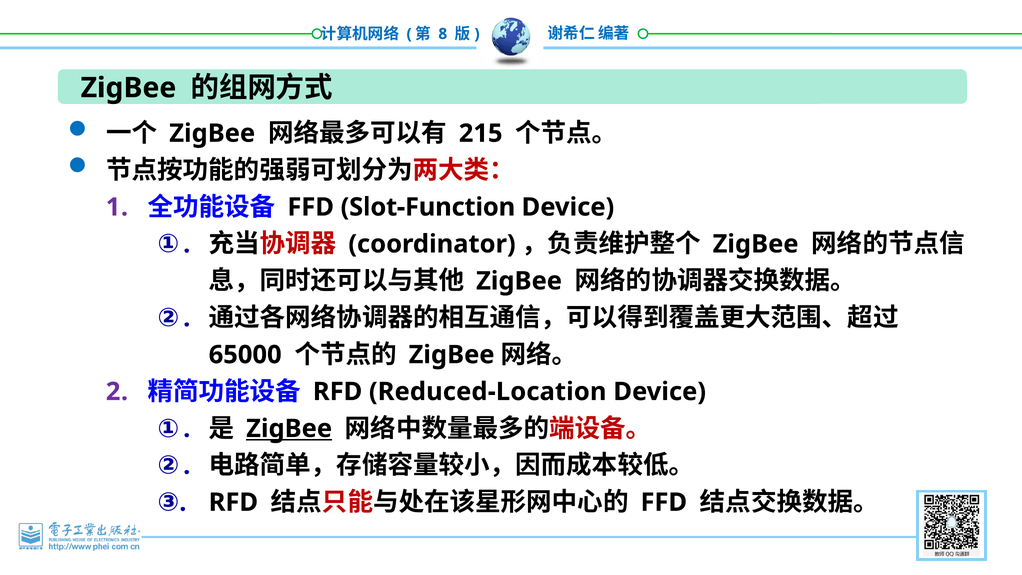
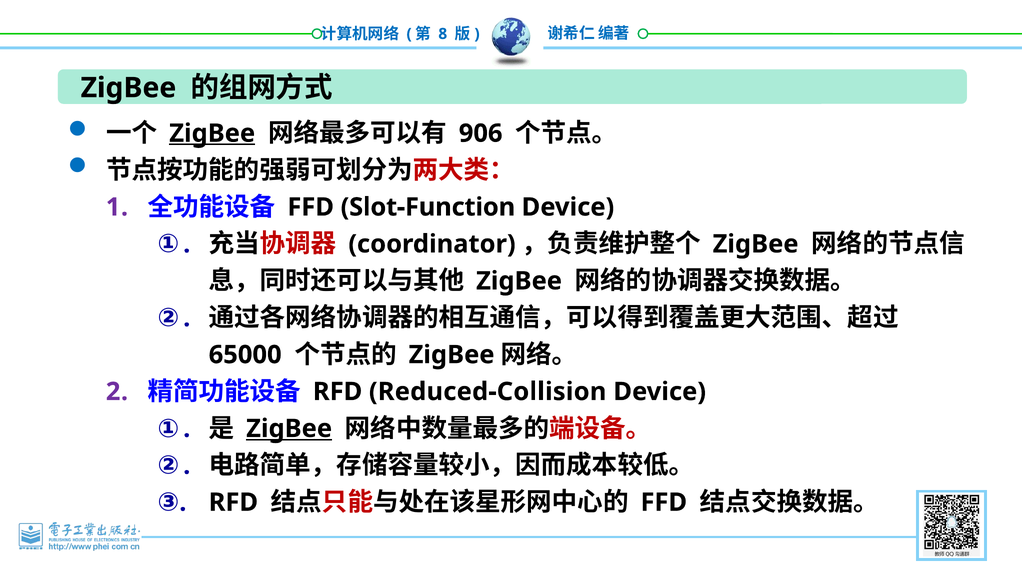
ZigBee at (212, 133) underline: none -> present
215: 215 -> 906
Reduced-Location: Reduced-Location -> Reduced-Collision
